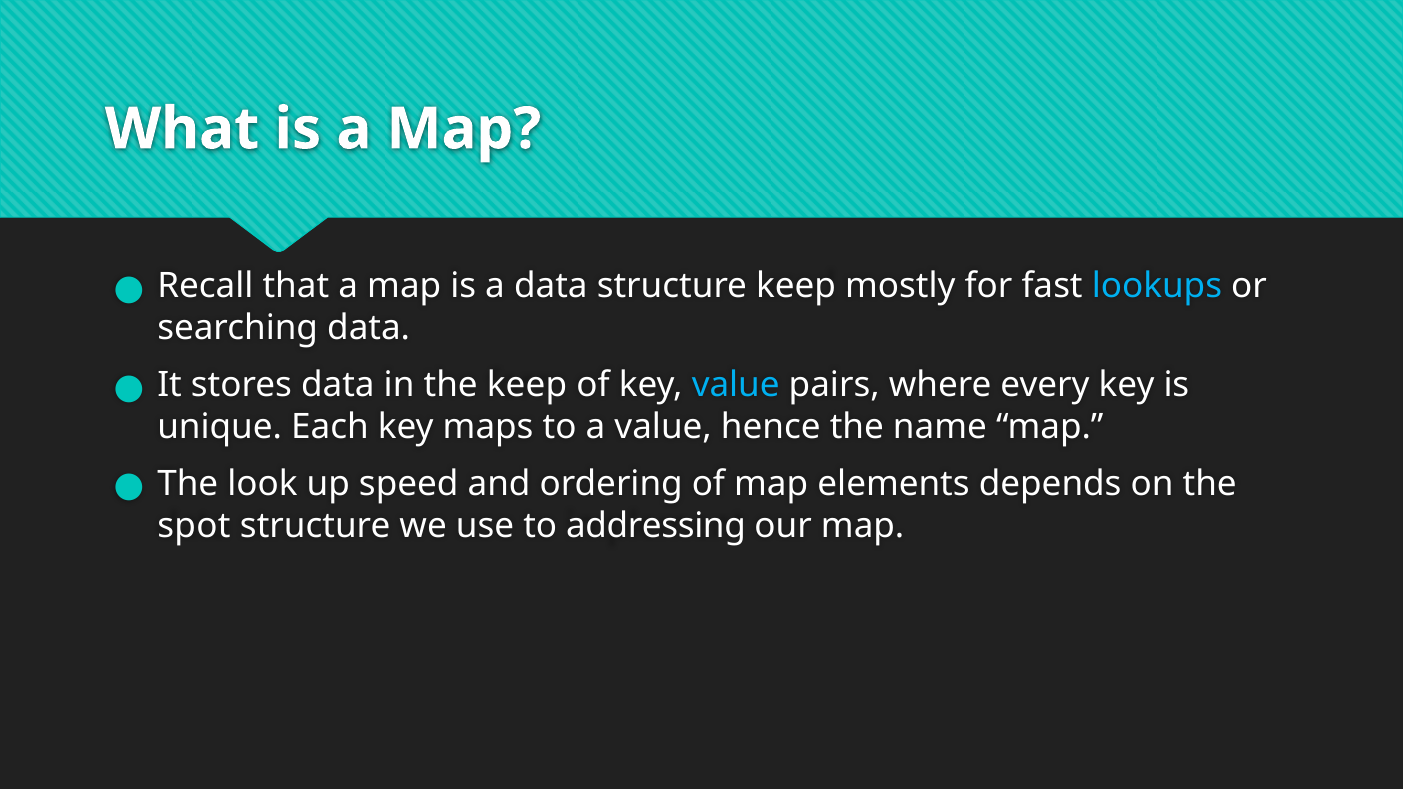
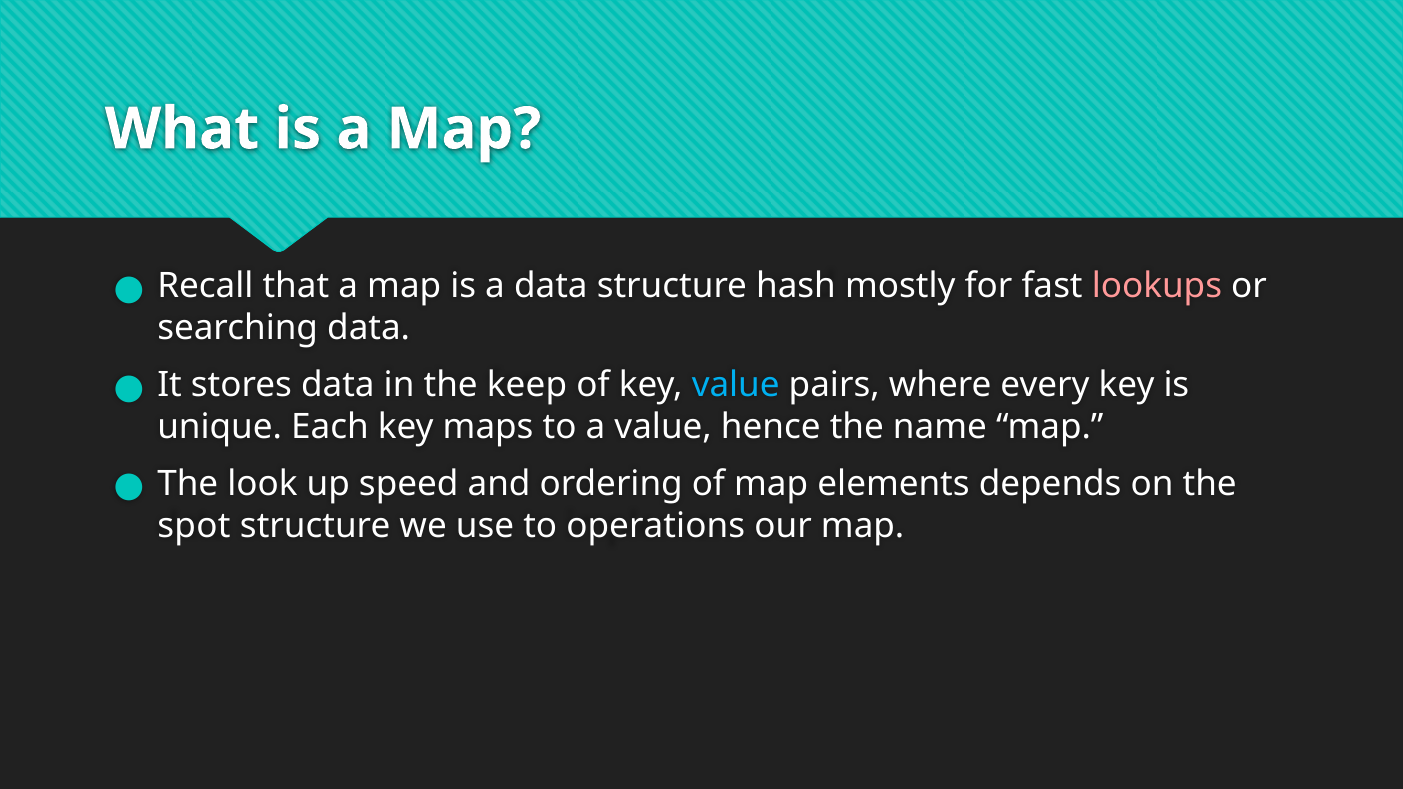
structure keep: keep -> hash
lookups colour: light blue -> pink
addressing: addressing -> operations
